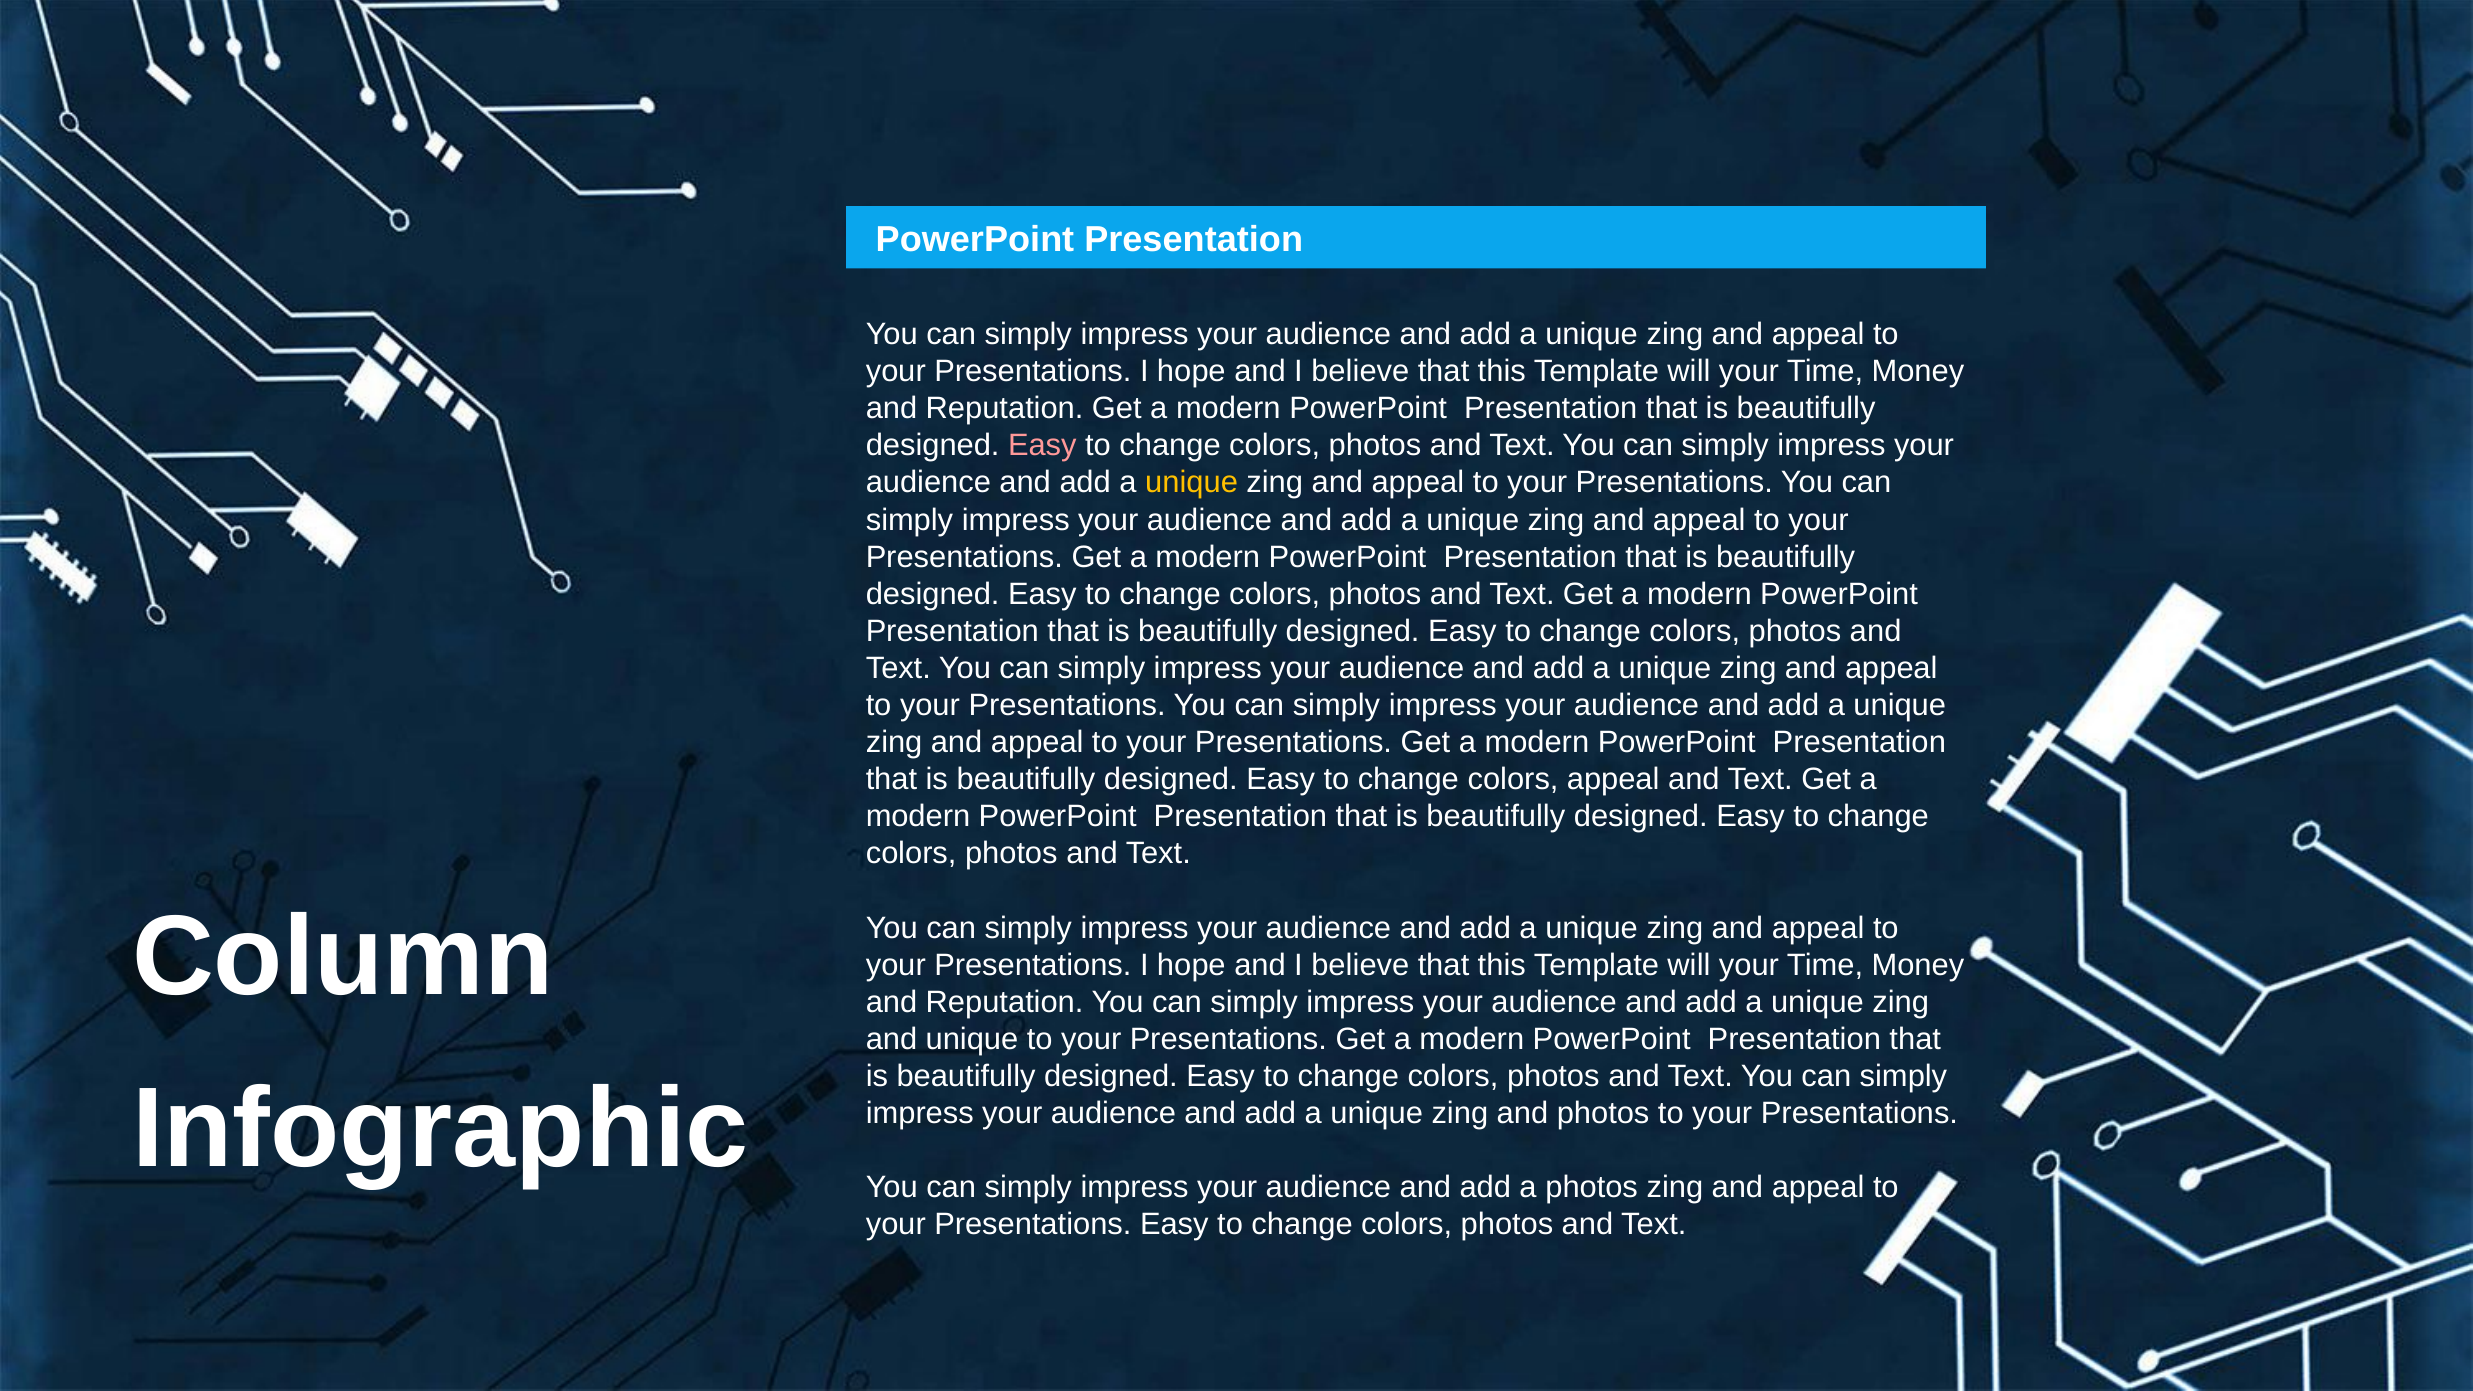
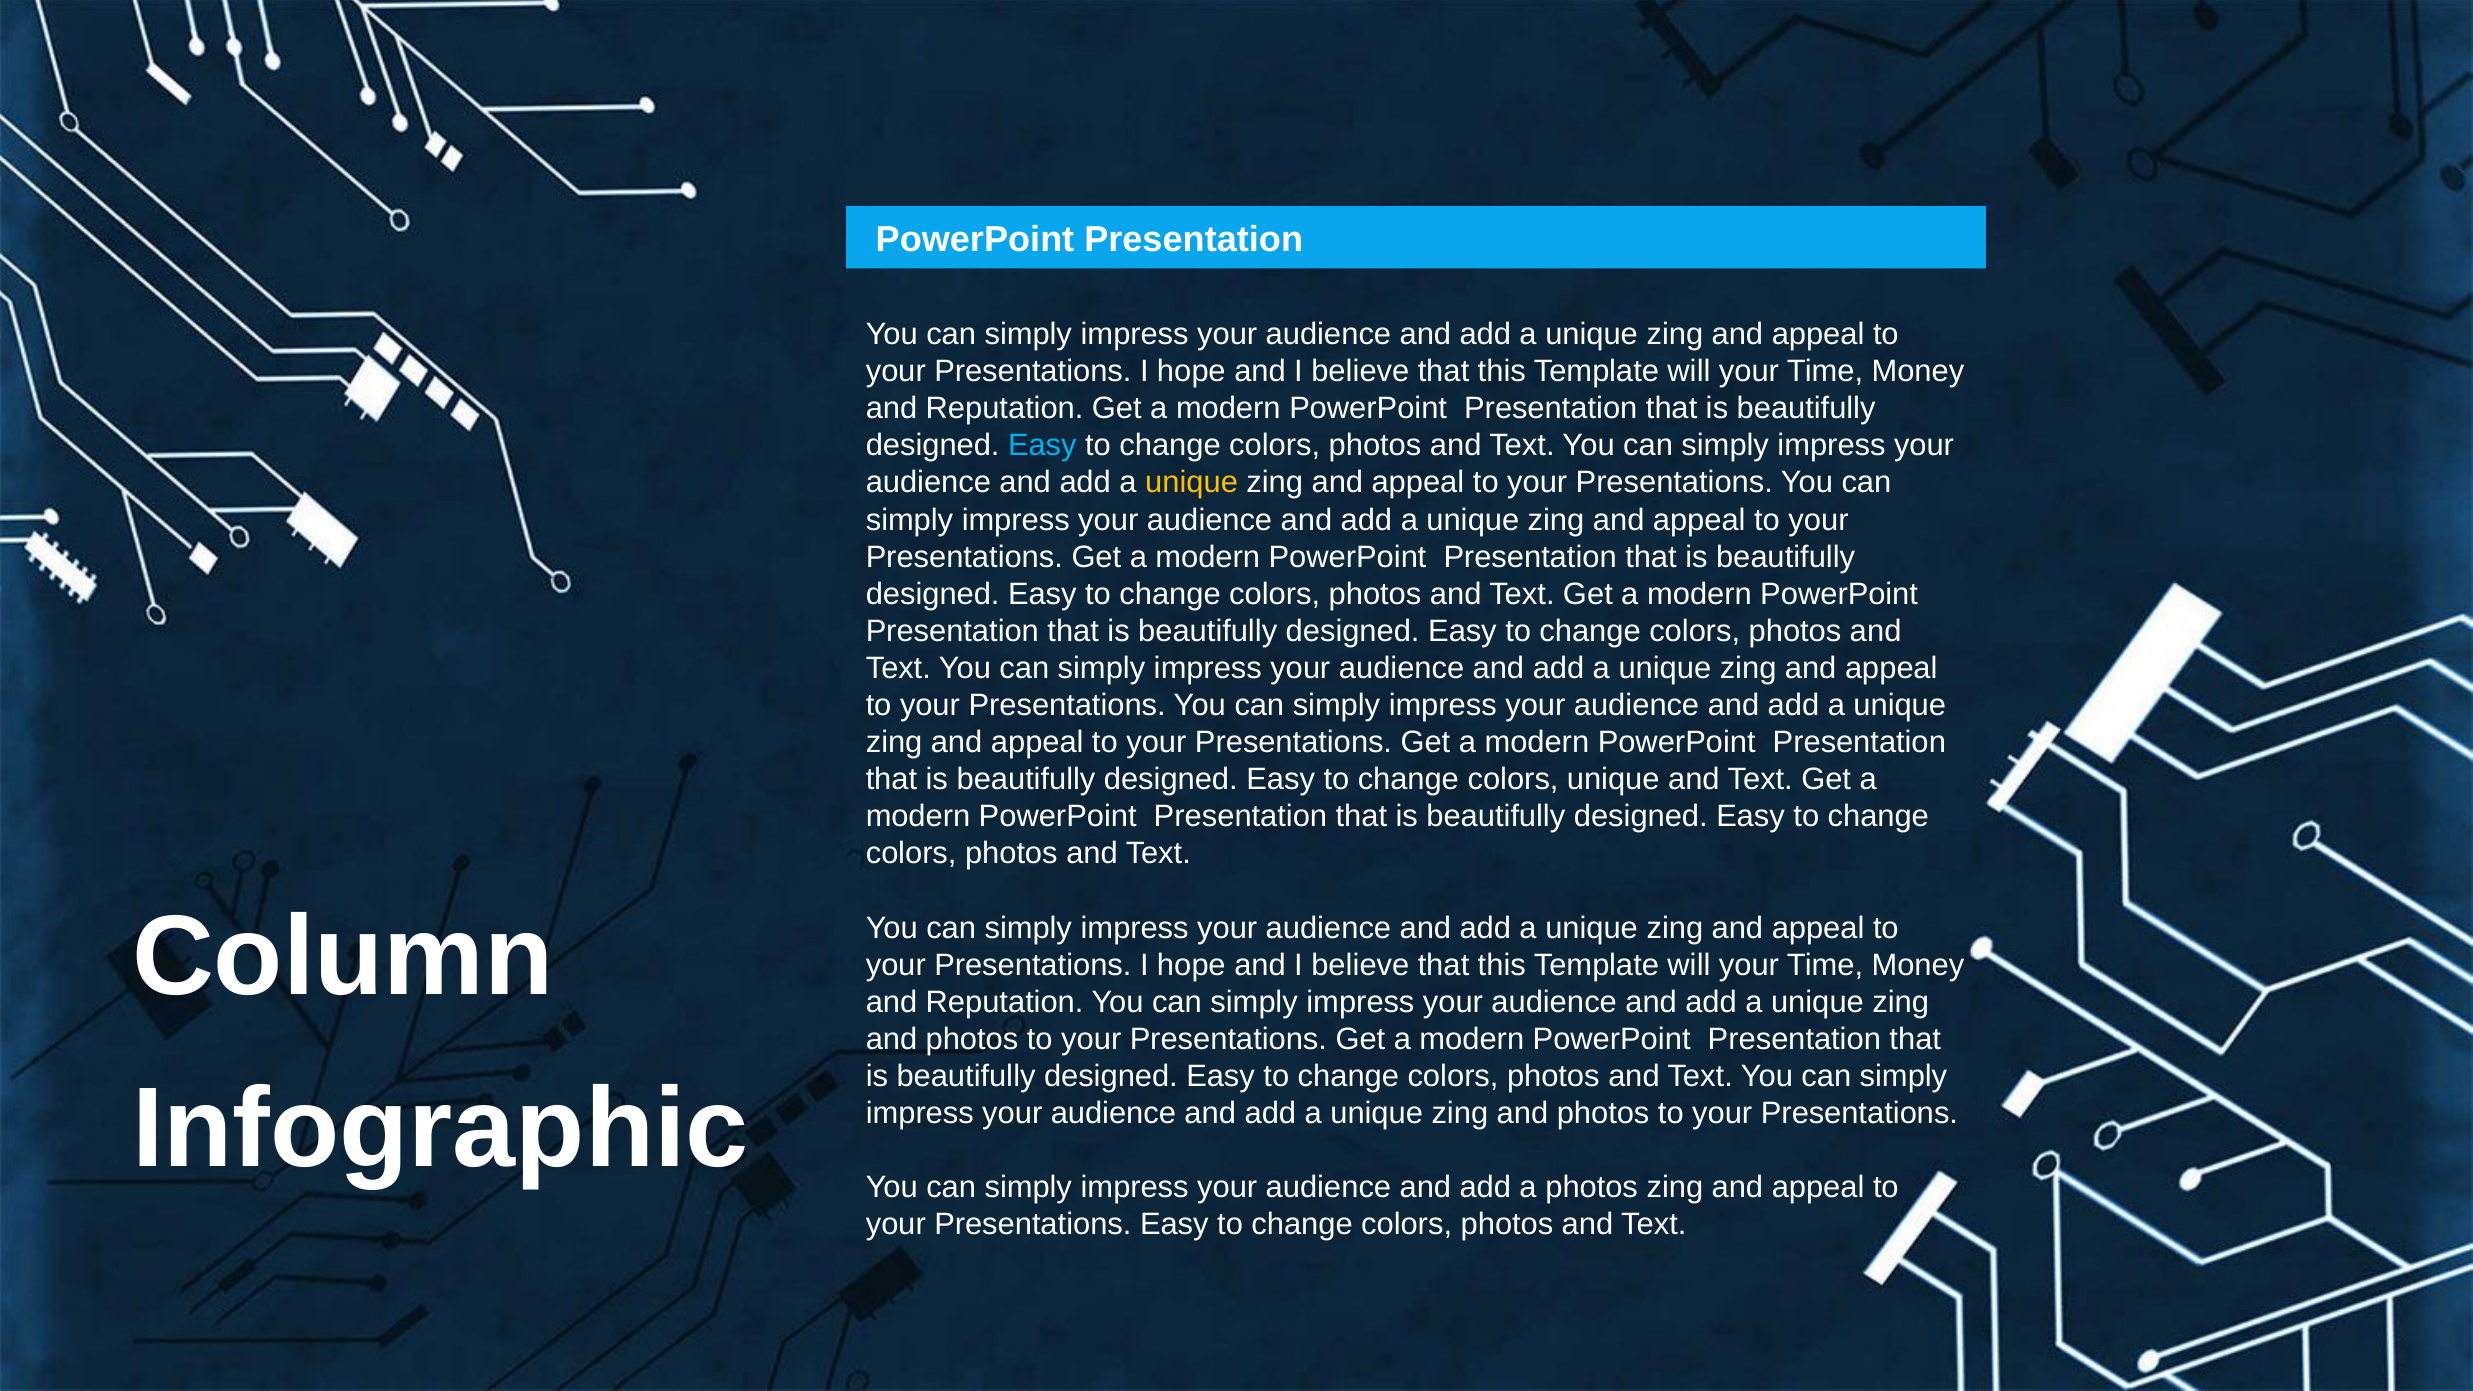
Easy at (1042, 446) colour: pink -> light blue
colors appeal: appeal -> unique
unique at (972, 1039): unique -> photos
